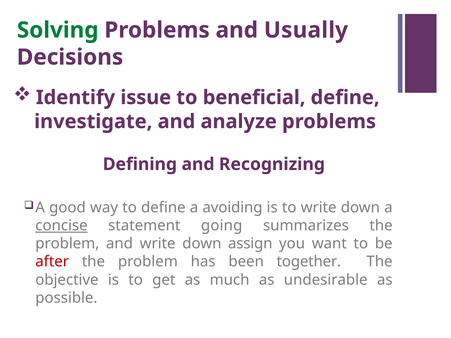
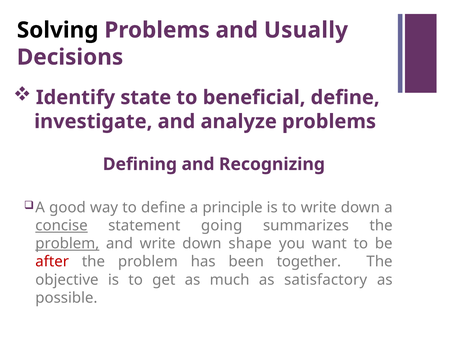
Solving colour: green -> black
issue: issue -> state
avoiding: avoiding -> principle
problem at (67, 244) underline: none -> present
assign: assign -> shape
undesirable: undesirable -> satisfactory
